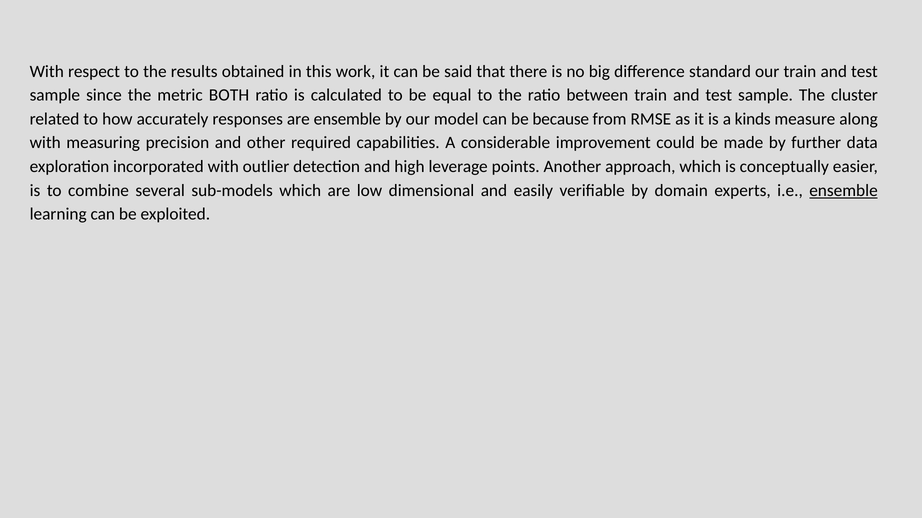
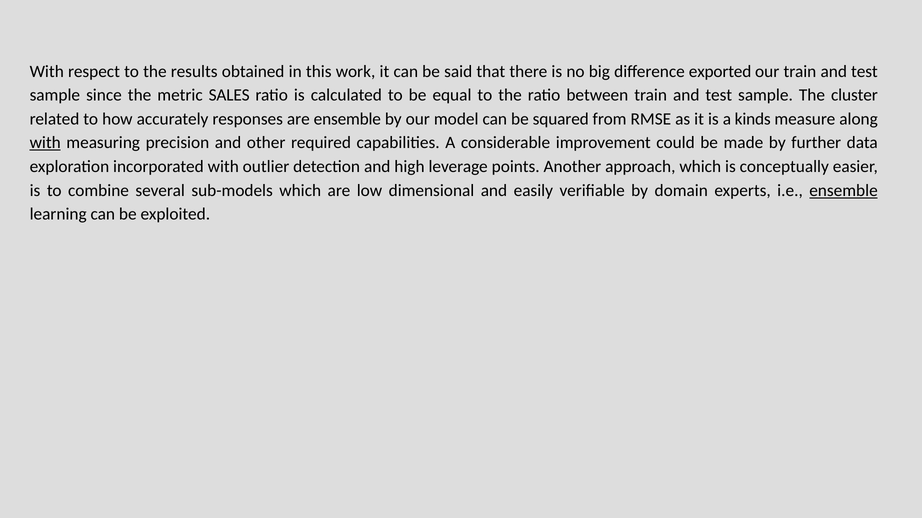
standard: standard -> exported
BOTH: BOTH -> SALES
because: because -> squared
with at (45, 143) underline: none -> present
